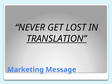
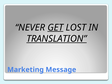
GET underline: none -> present
